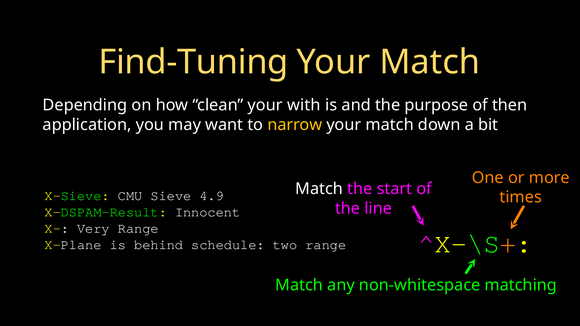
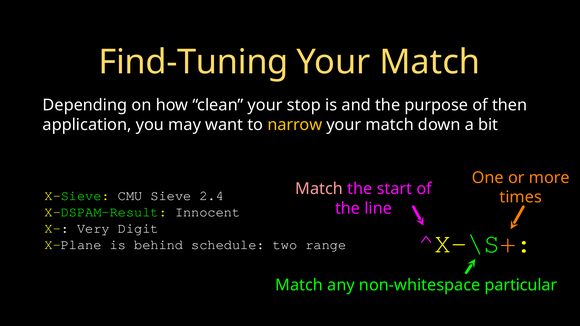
with: with -> stop
Match at (319, 189) colour: white -> pink
4.9: 4.9 -> 2.4
Very Range: Range -> Digit
matching: matching -> particular
